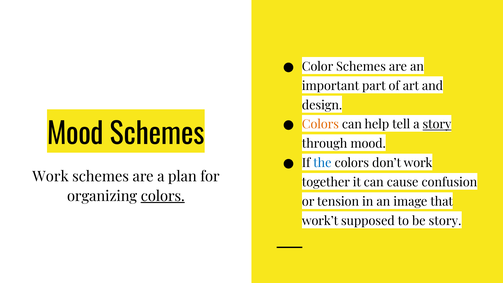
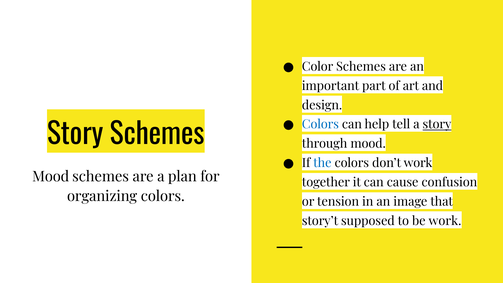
Colors at (320, 124) colour: orange -> blue
Mood at (75, 135): Mood -> Story
Work at (51, 177): Work -> Mood
colors at (163, 196) underline: present -> none
work’t: work’t -> story’t
be story: story -> work
